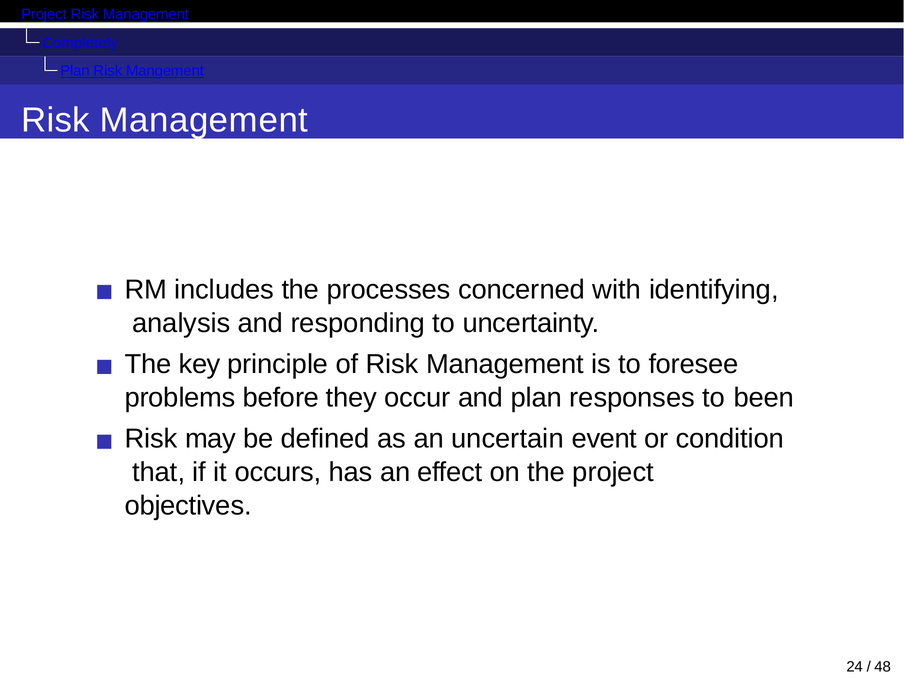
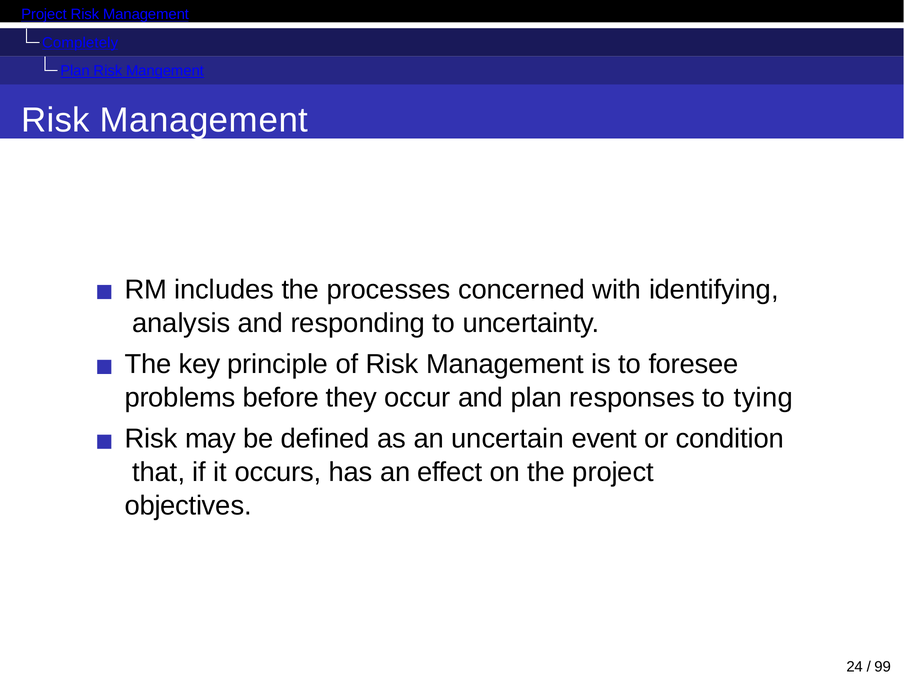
been: been -> tying
48: 48 -> 99
